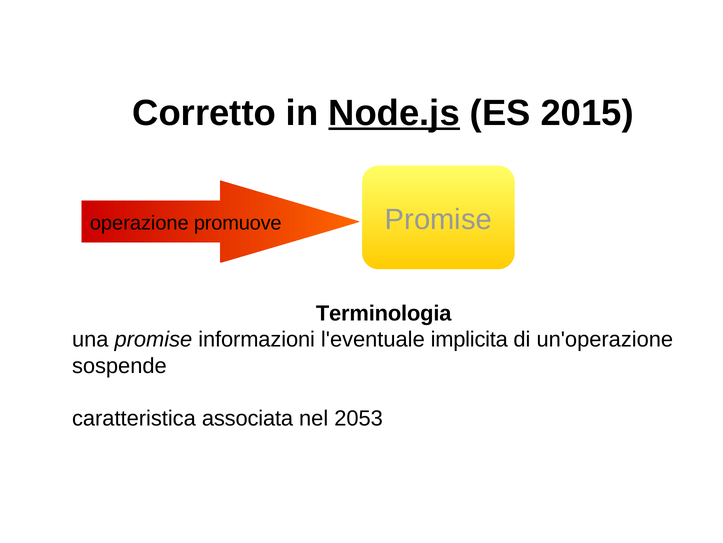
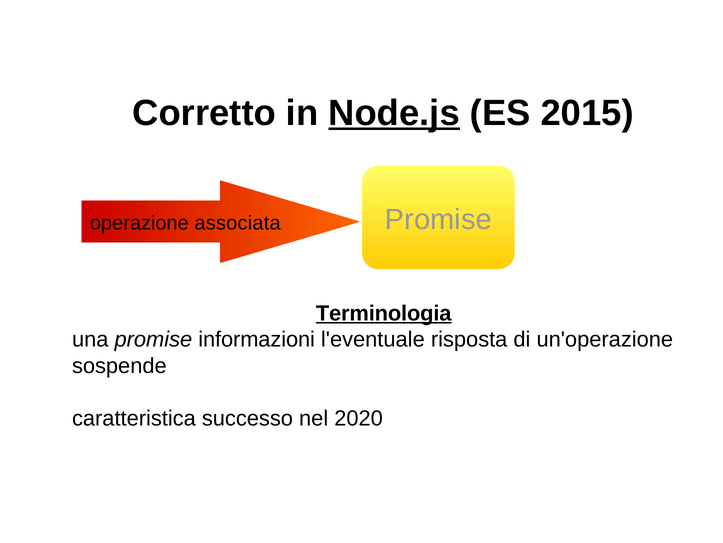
promuove: promuove -> associata
Terminologia underline: none -> present
implicita: implicita -> risposta
associata: associata -> successo
2053: 2053 -> 2020
